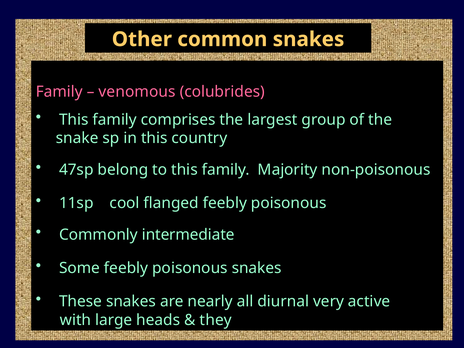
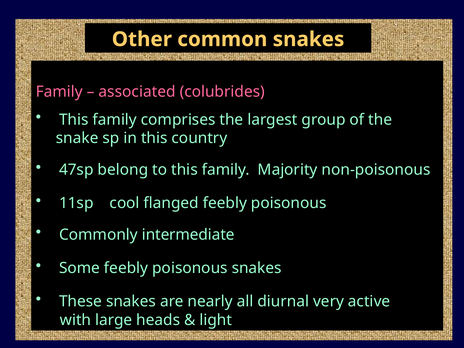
venomous: venomous -> associated
they: they -> light
